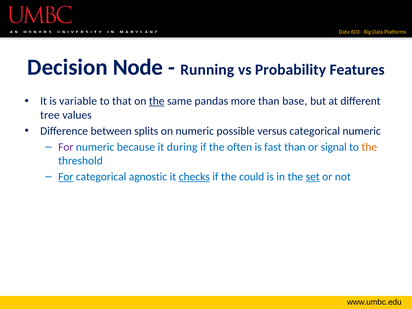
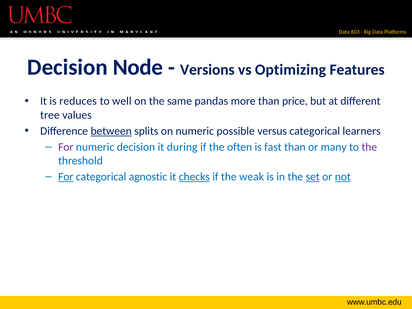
Running: Running -> Versions
Probability: Probability -> Optimizing
variable: variable -> reduces
that: that -> well
the at (157, 101) underline: present -> none
base: base -> price
between underline: none -> present
categorical numeric: numeric -> learners
numeric because: because -> decision
signal: signal -> many
the at (369, 147) colour: orange -> purple
could: could -> weak
not underline: none -> present
